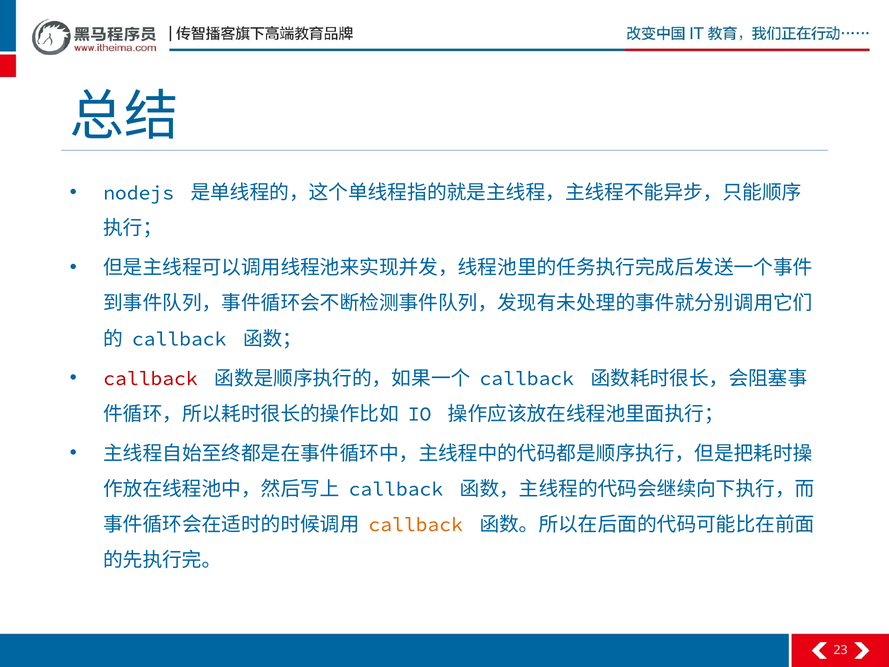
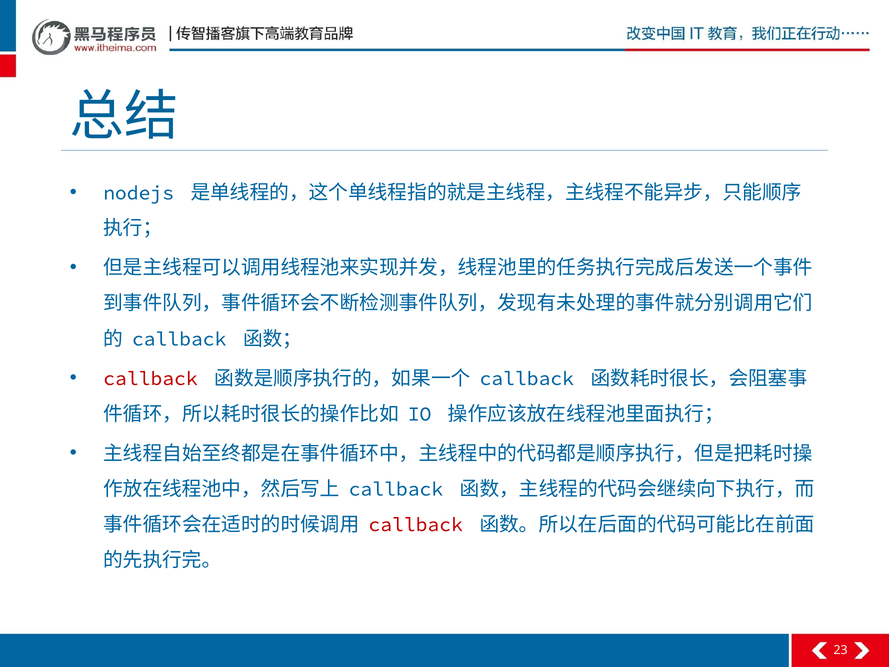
callback at (416, 524) colour: orange -> red
